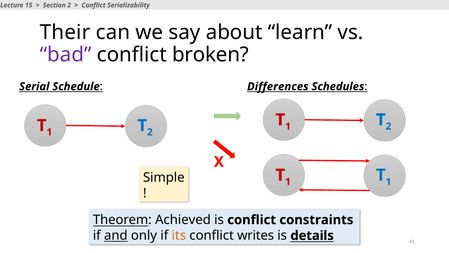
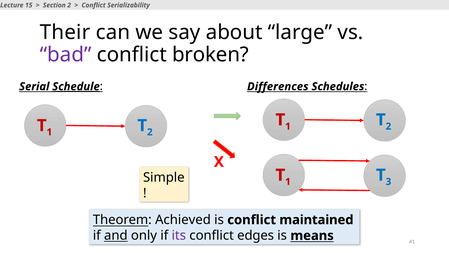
learn: learn -> large
Schedule underline: none -> present
1 at (388, 181): 1 -> 3
constraints: constraints -> maintained
its colour: orange -> purple
writes: writes -> edges
details: details -> means
